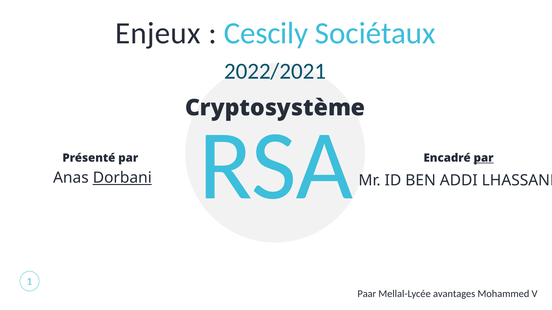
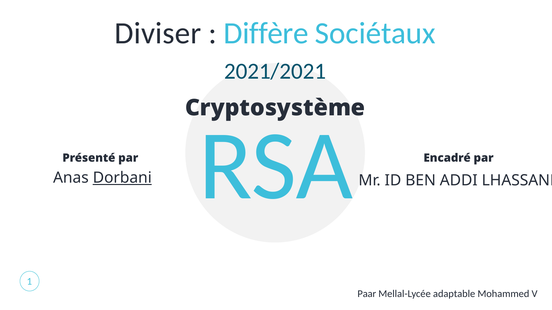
Enjeux: Enjeux -> Diviser
Cescily: Cescily -> Diffère
2022/2021: 2022/2021 -> 2021/2021
par at (484, 158) underline: present -> none
avantages: avantages -> adaptable
